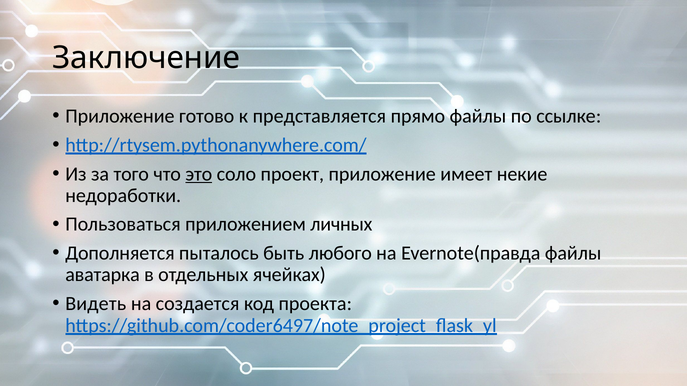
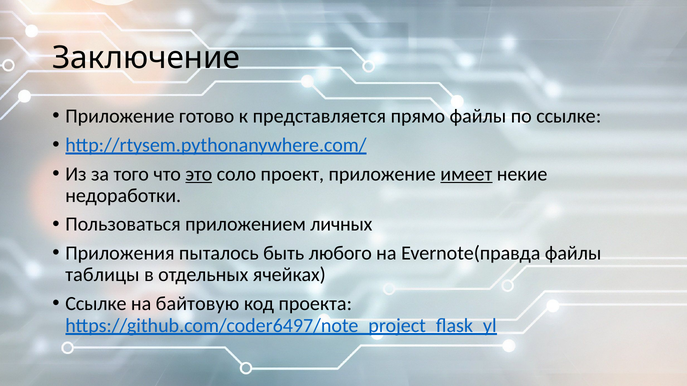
имеет underline: none -> present
Дополняется: Дополняется -> Приложения
аватарка: аватарка -> таблицы
Видеть at (96, 304): Видеть -> Ссылке
создается: создается -> байтовую
